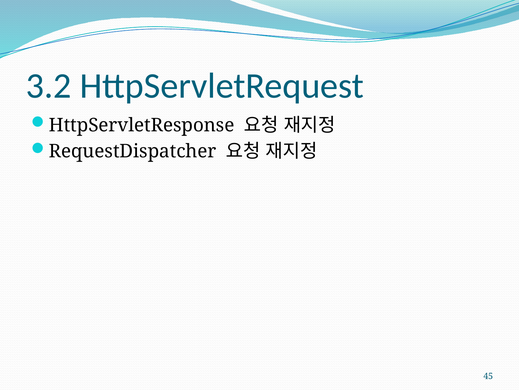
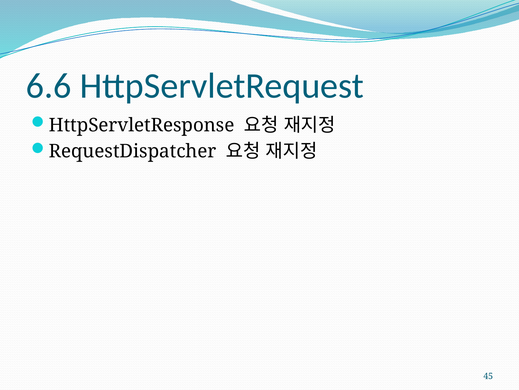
3.2: 3.2 -> 6.6
